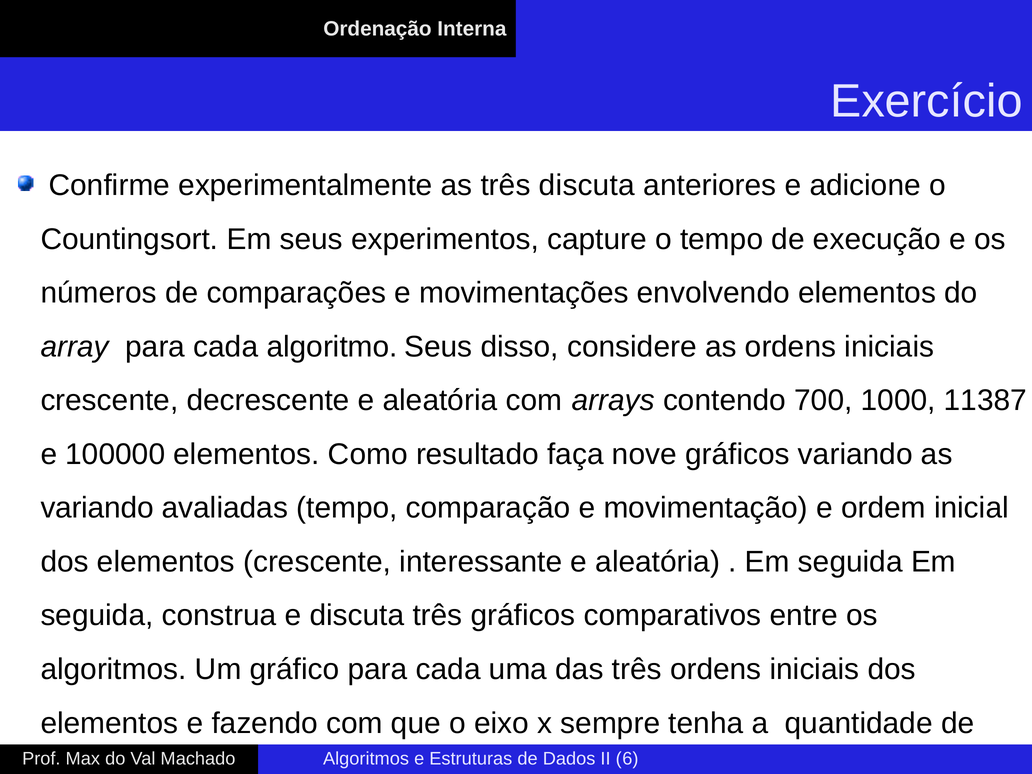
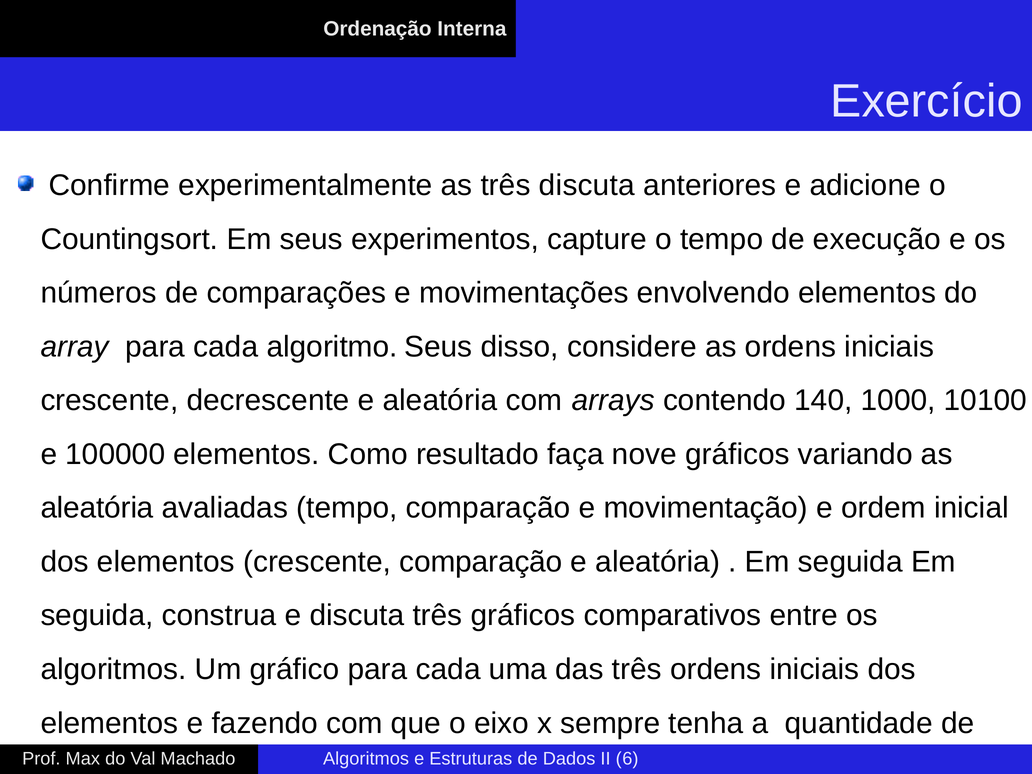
700: 700 -> 140
11387: 11387 -> 10100
variando at (97, 508): variando -> aleatória
crescente interessante: interessante -> comparação
